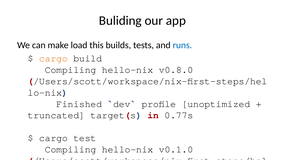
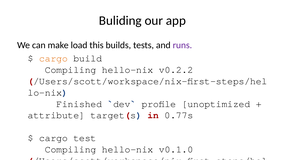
runs colour: blue -> purple
v0.8.0: v0.8.0 -> v0.2.2
truncated: truncated -> attribute
